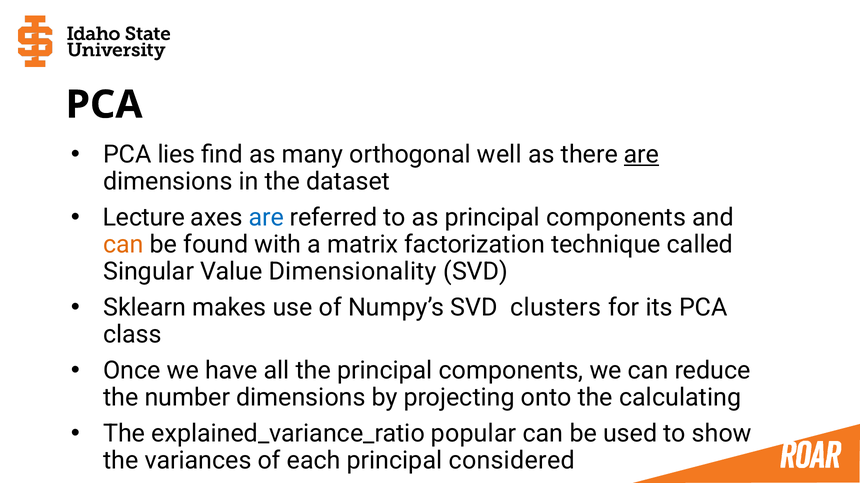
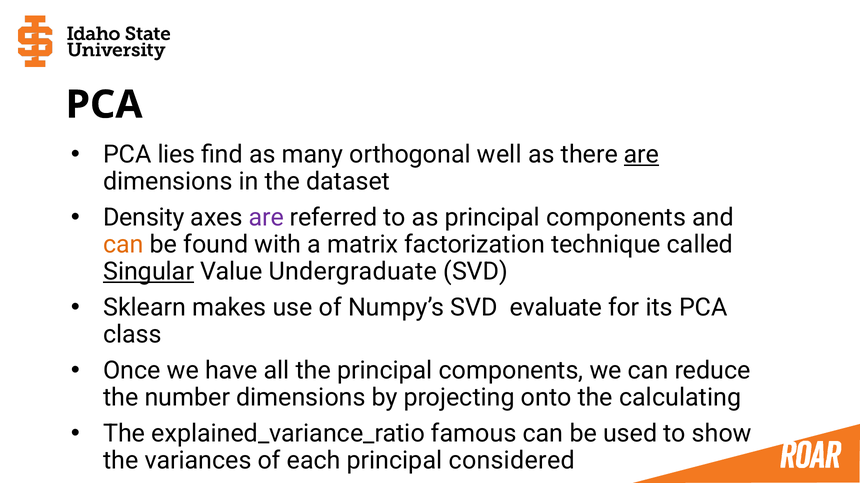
Lecture: Lecture -> Density
are at (266, 218) colour: blue -> purple
Singular underline: none -> present
Dimensionality: Dimensionality -> Undergraduate
clusters: clusters -> evaluate
popular: popular -> famous
